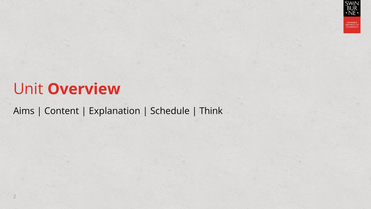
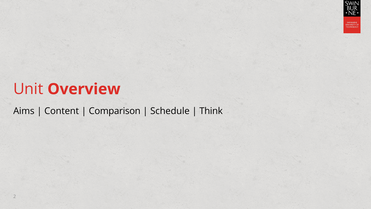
Explanation: Explanation -> Comparison
